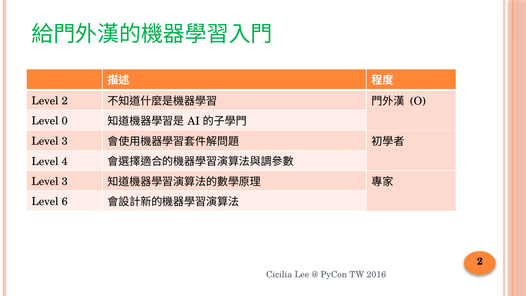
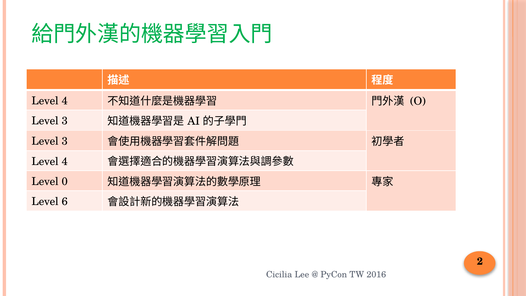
2 at (65, 101): 2 -> 4
0 at (65, 121): 0 -> 3
3 at (65, 181): 3 -> 0
